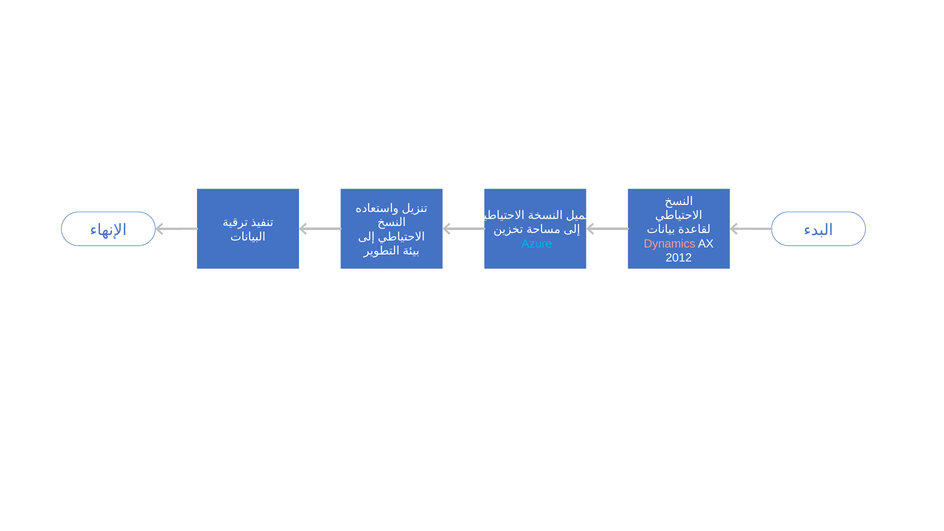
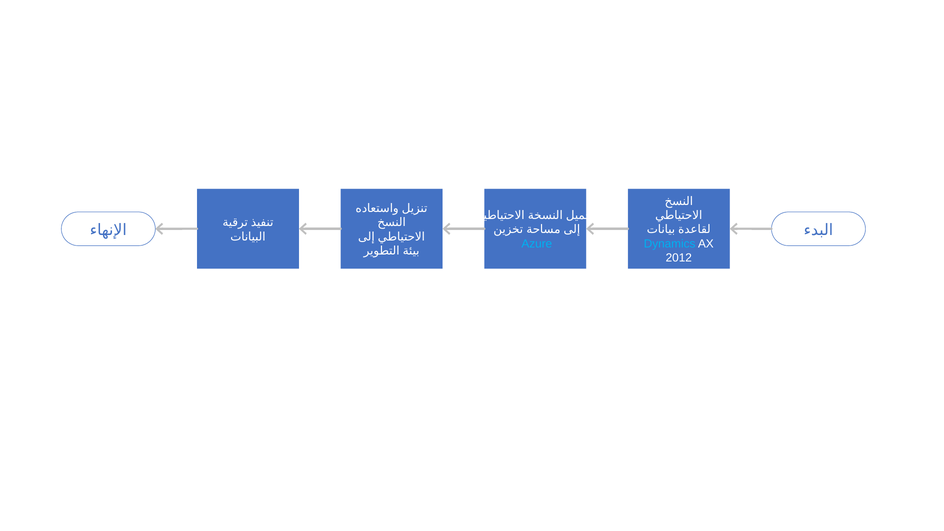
Dynamics colour: pink -> light blue
